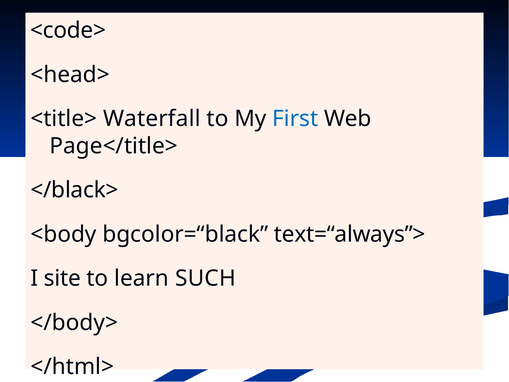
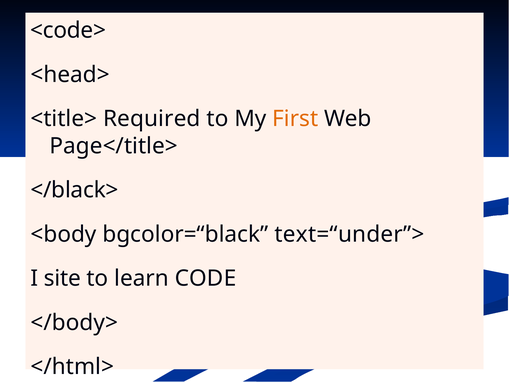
Waterfall: Waterfall -> Required
First colour: blue -> orange
text=“always”>: text=“always”> -> text=“under”>
SUCH: SUCH -> CODE
